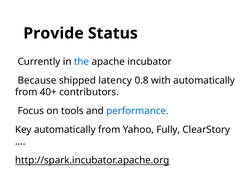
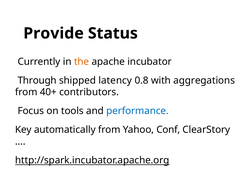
the colour: blue -> orange
Because: Because -> Through
with automatically: automatically -> aggregations
Fully: Fully -> Conf
